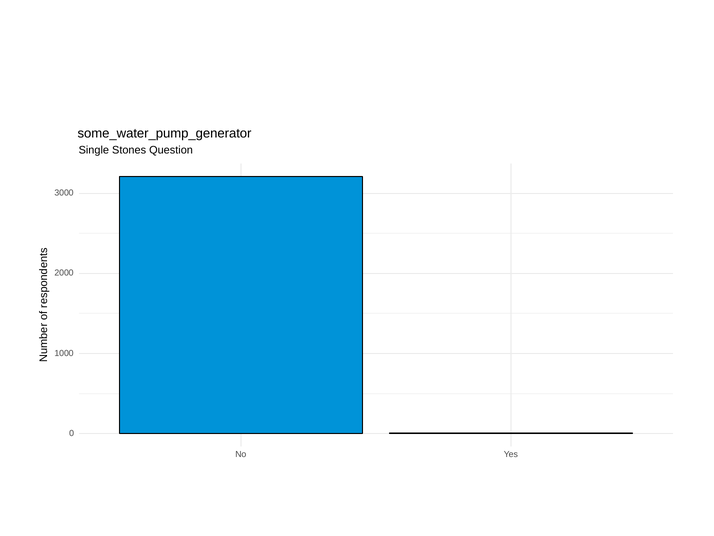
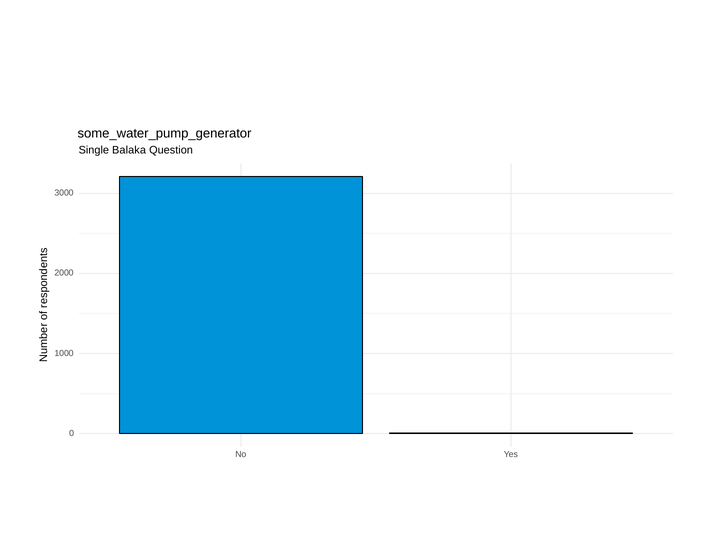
Stones: Stones -> Balaka
